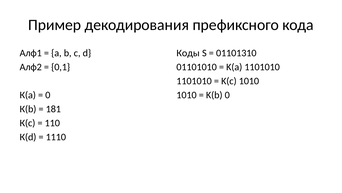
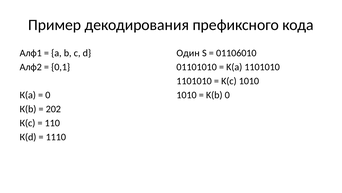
Коды: Коды -> Один
01101310: 01101310 -> 01106010
181: 181 -> 202
